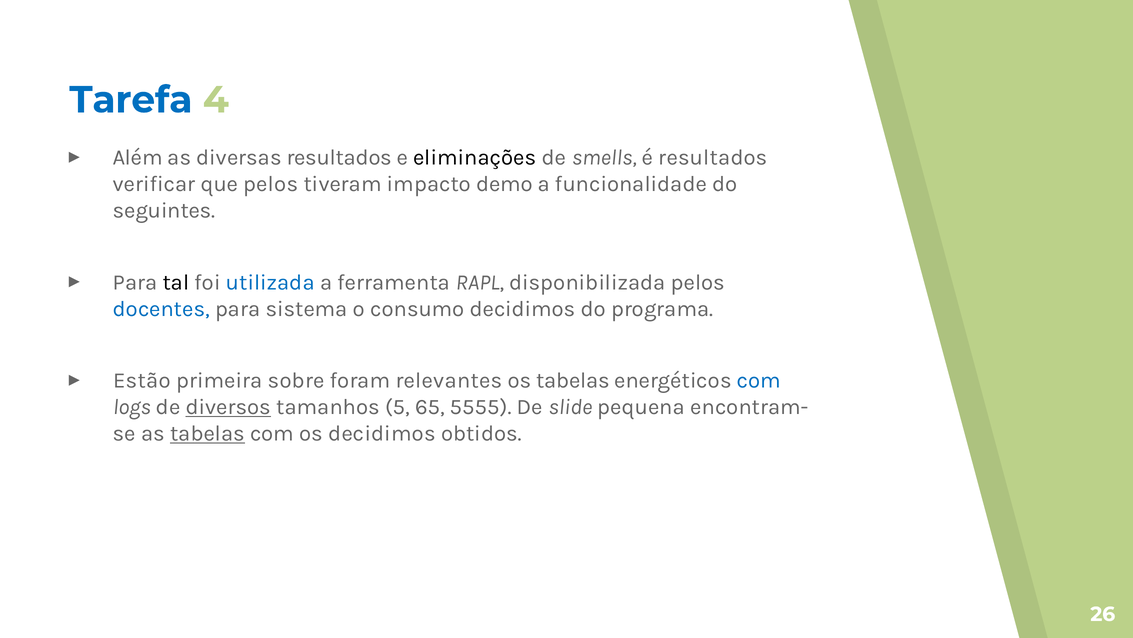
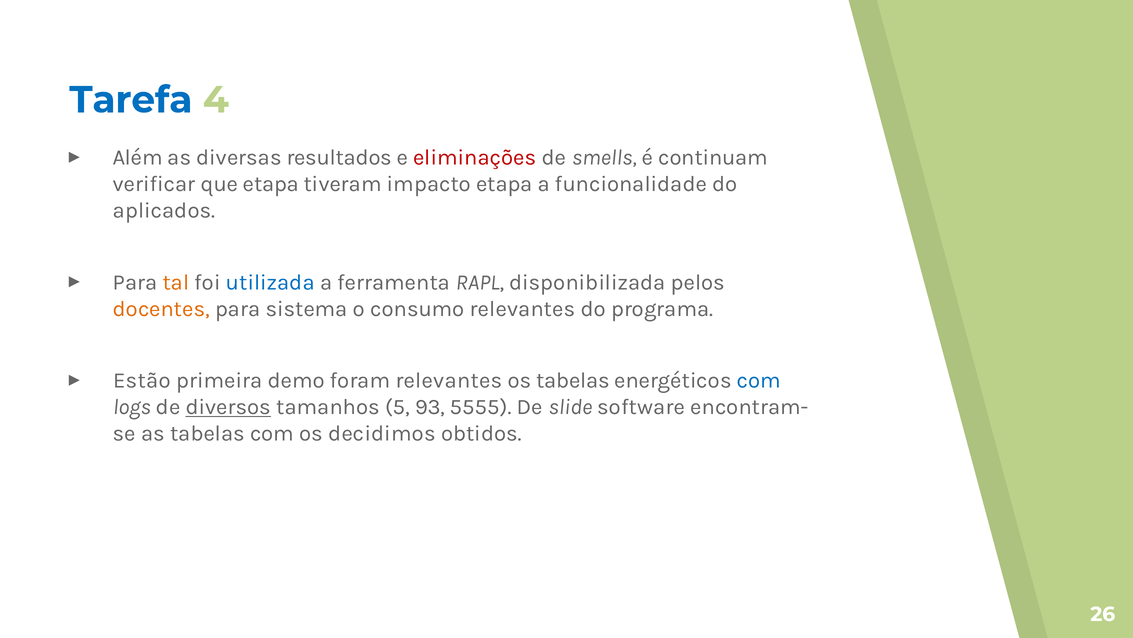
eliminações colour: black -> red
é resultados: resultados -> continuam
que pelos: pelos -> etapa
impacto demo: demo -> etapa
seguintes: seguintes -> aplicados
tal colour: black -> orange
docentes colour: blue -> orange
consumo decidimos: decidimos -> relevantes
sobre: sobre -> demo
65: 65 -> 93
pequena: pequena -> software
tabelas at (207, 433) underline: present -> none
